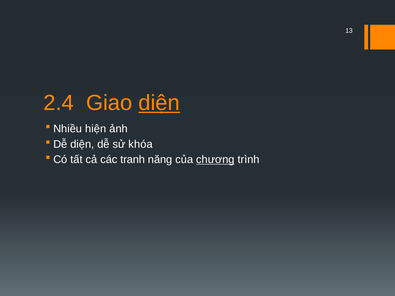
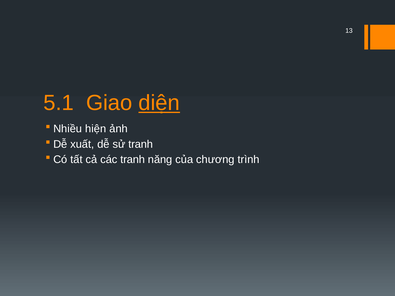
2.4: 2.4 -> 5.1
Dễ diện: diện -> xuất
sử khóa: khóa -> tranh
chương underline: present -> none
